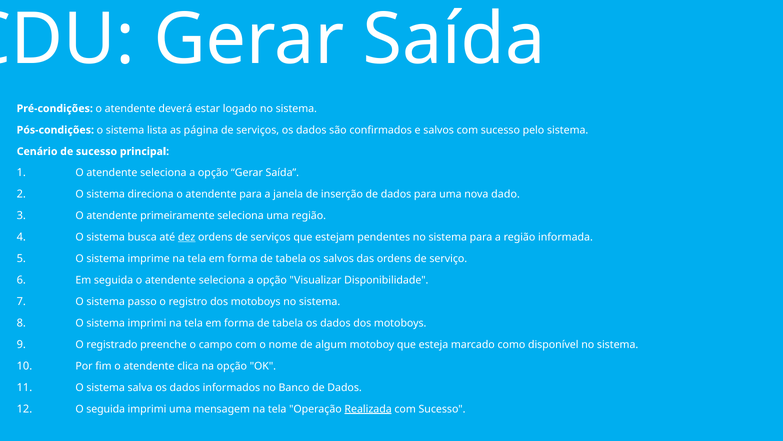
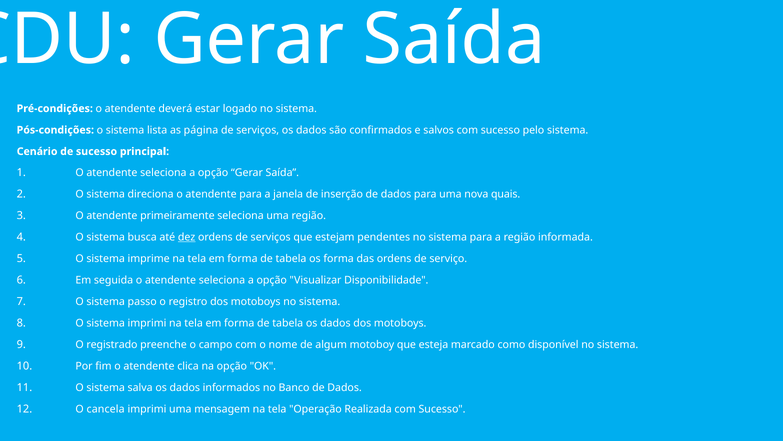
dado: dado -> quais
os salvos: salvos -> forma
O seguida: seguida -> cancela
Realizada underline: present -> none
